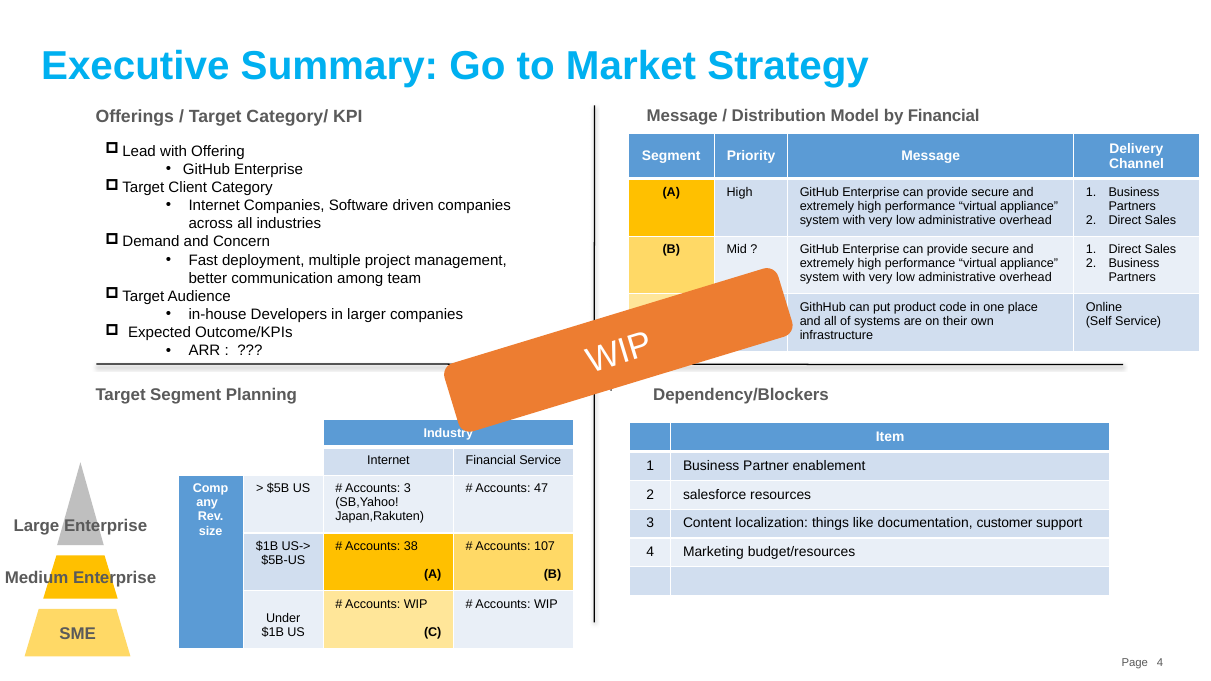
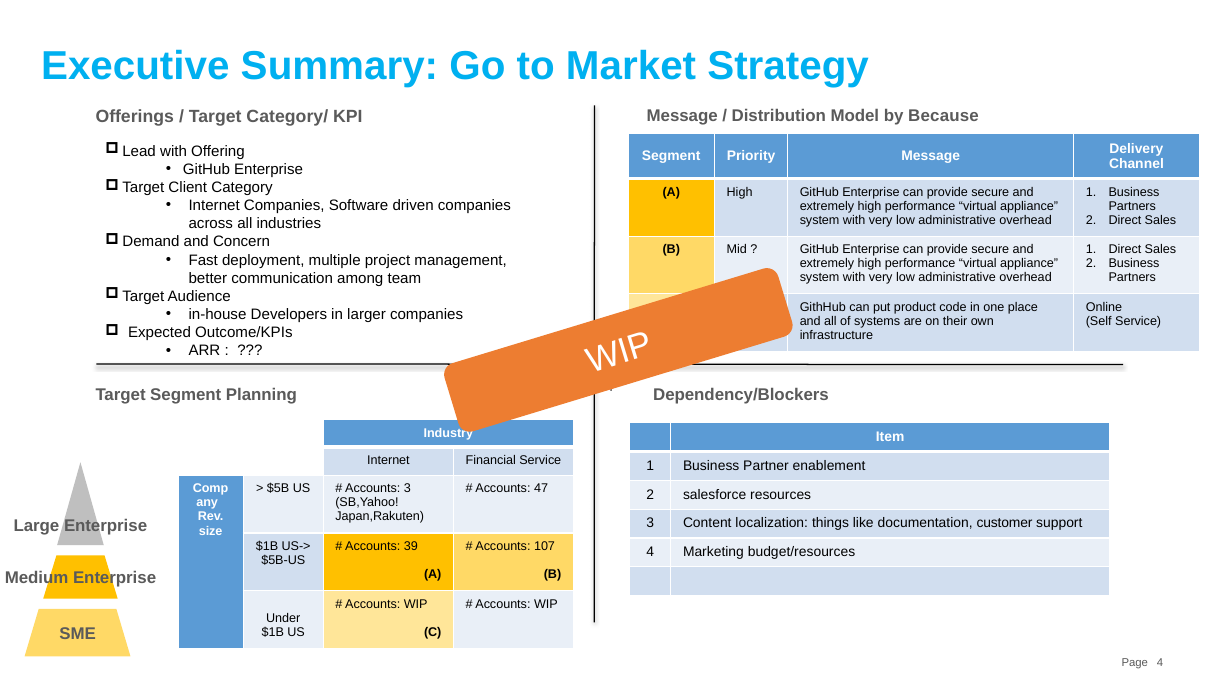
by Financial: Financial -> Because
38: 38 -> 39
